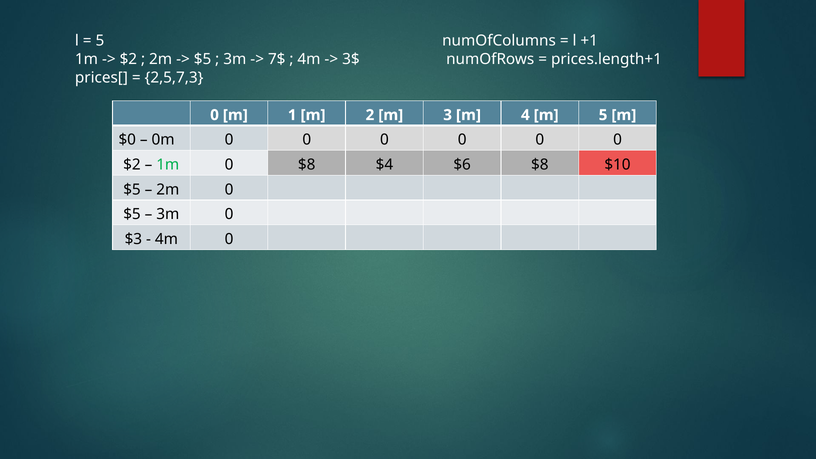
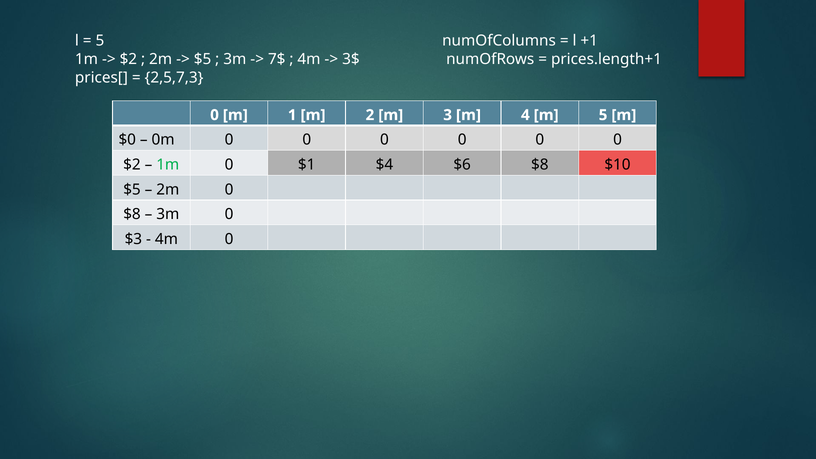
0 $8: $8 -> $1
$5 at (132, 214): $5 -> $8
